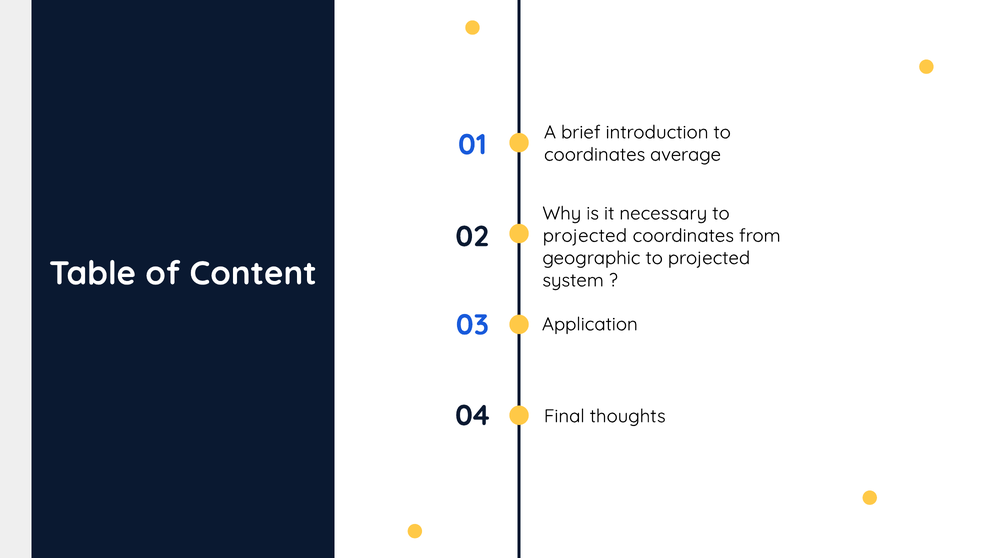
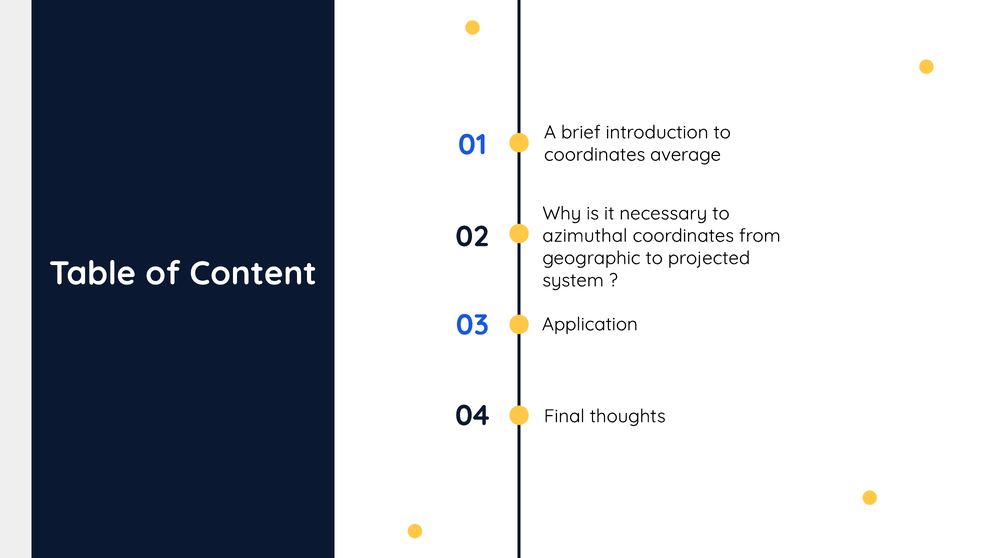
projected at (585, 235): projected -> azimuthal
